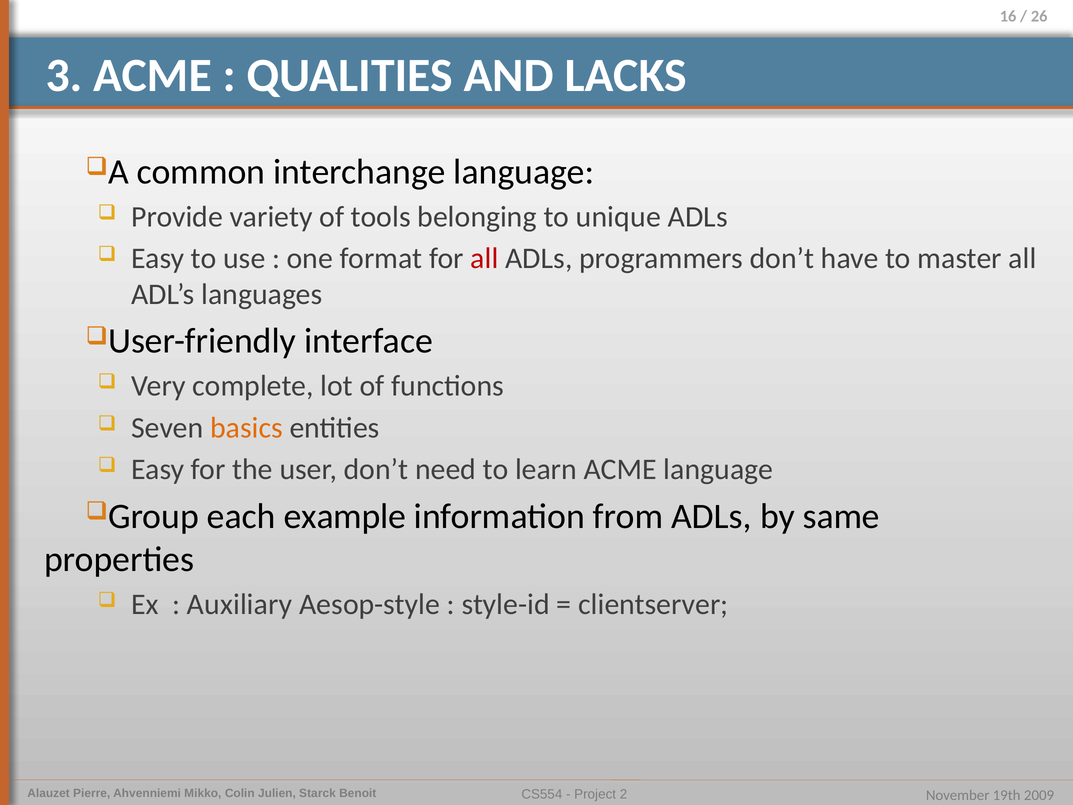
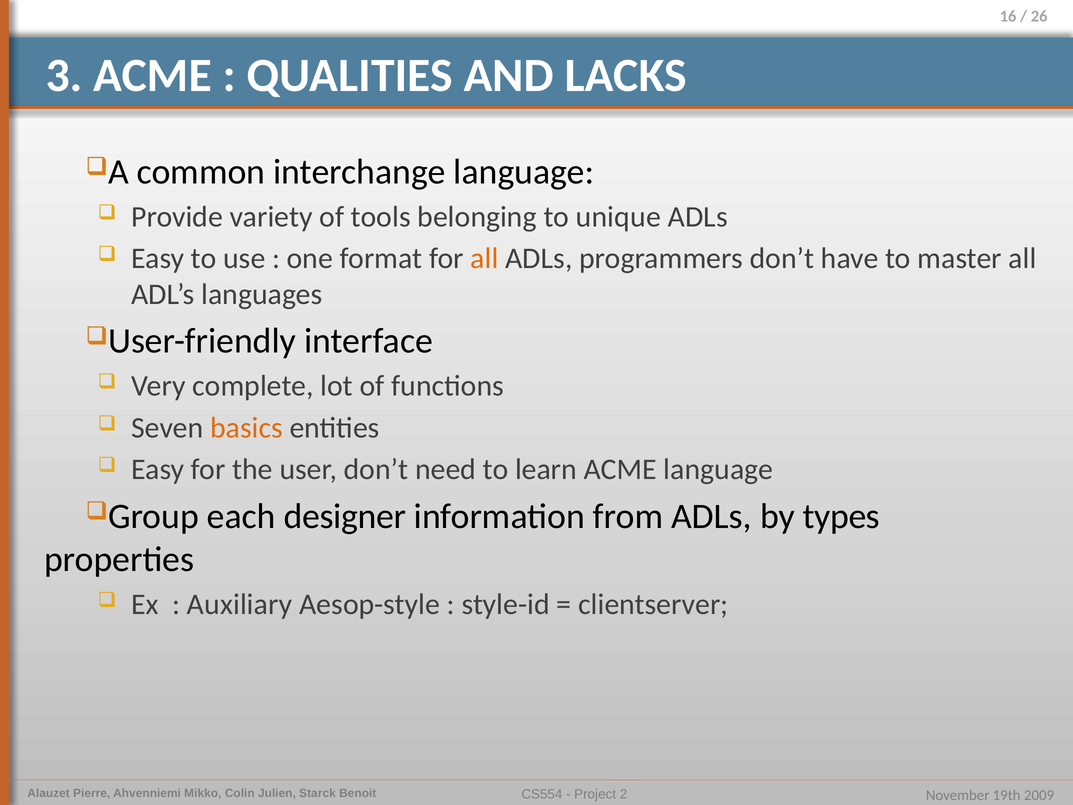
all at (484, 258) colour: red -> orange
example: example -> designer
same: same -> types
